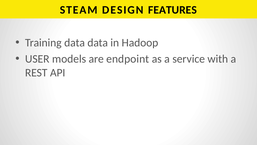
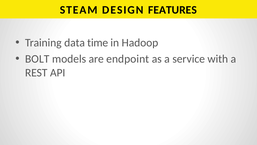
data data: data -> time
USER: USER -> BOLT
